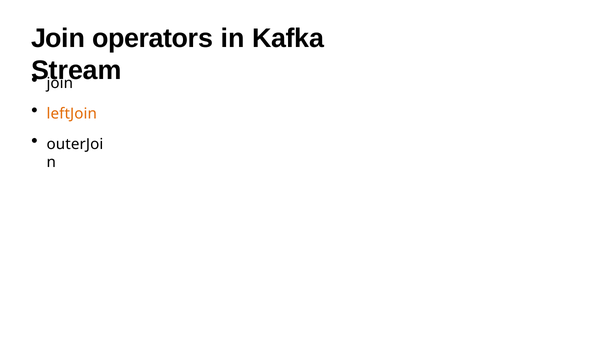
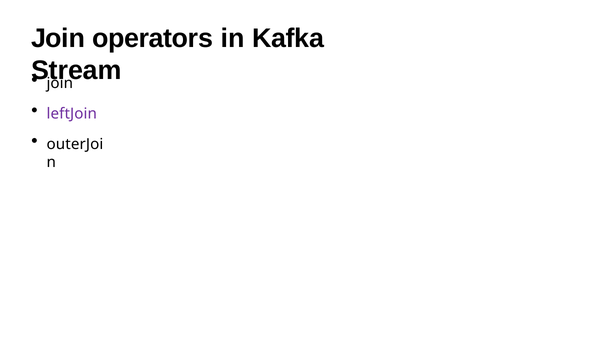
leftJoin colour: orange -> purple
